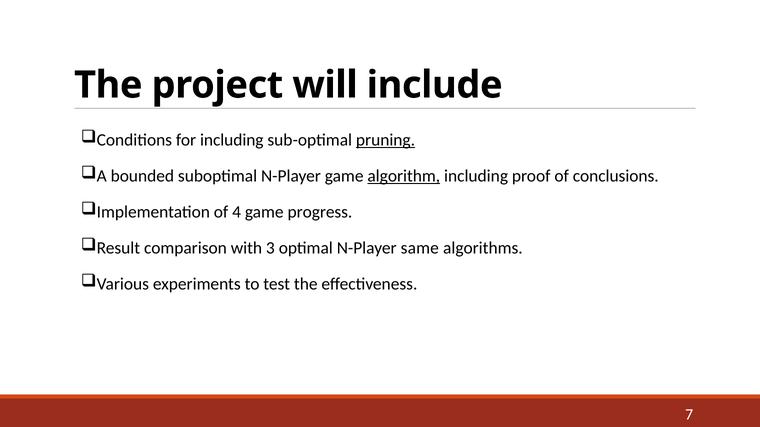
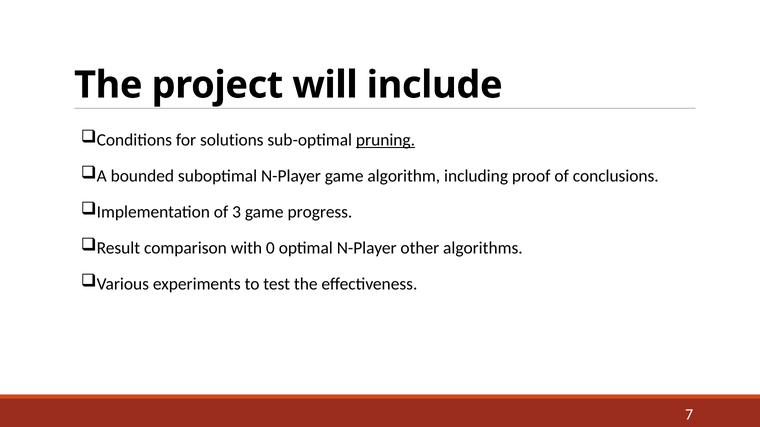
for including: including -> solutions
algorithm underline: present -> none
4: 4 -> 3
3: 3 -> 0
same: same -> other
